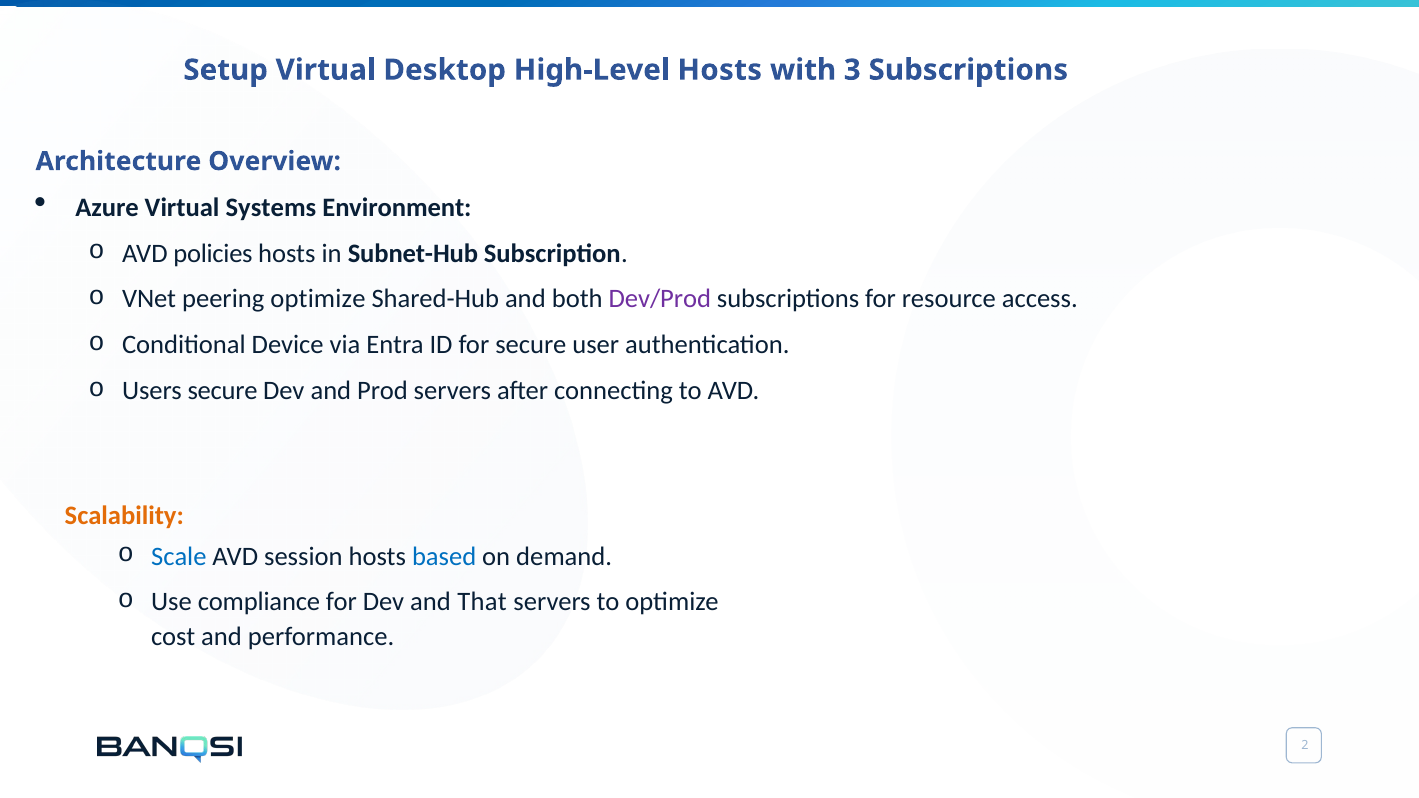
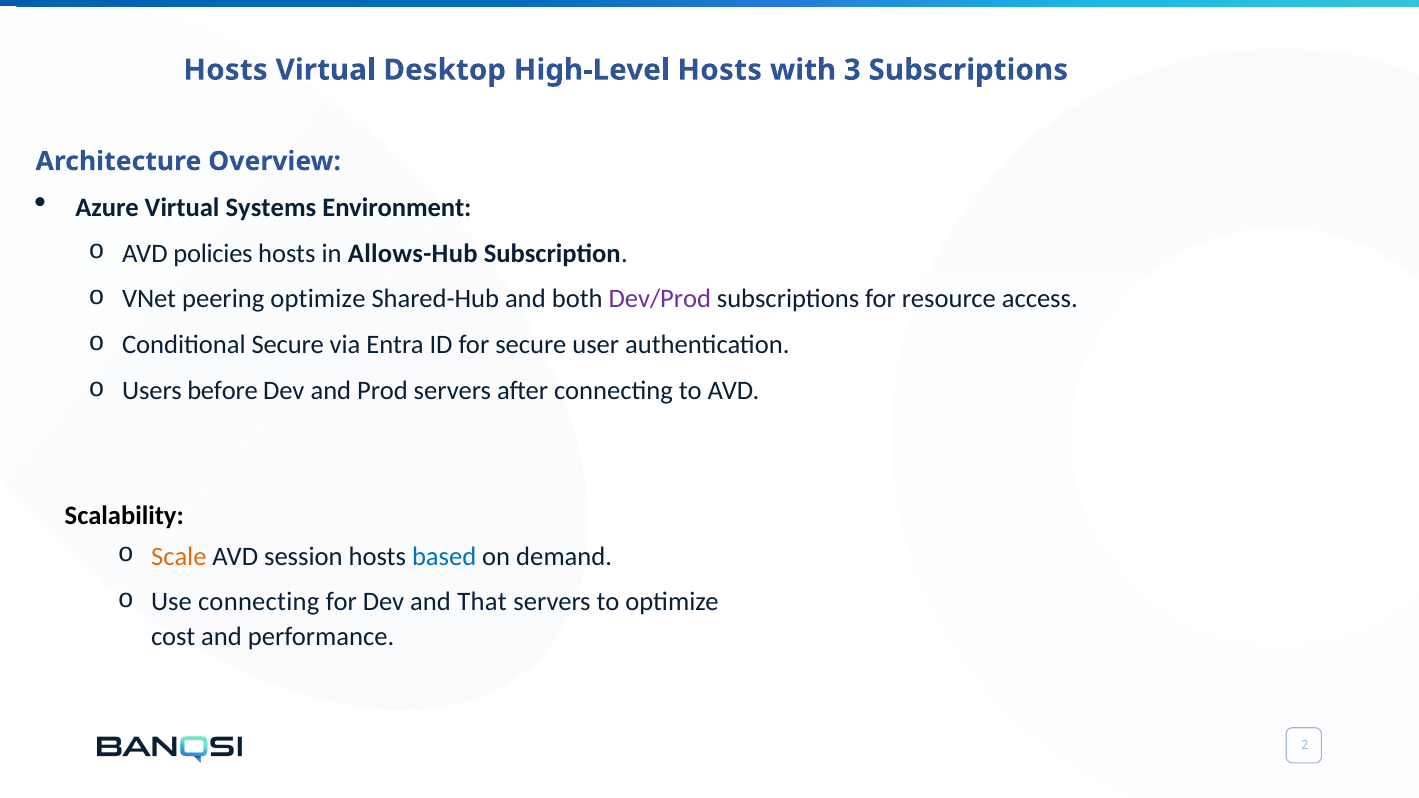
Setup at (226, 70): Setup -> Hosts
Subnet-Hub: Subnet-Hub -> Allows-Hub
Conditional Device: Device -> Secure
Users secure: secure -> before
Scalability colour: orange -> black
Scale colour: blue -> orange
Use compliance: compliance -> connecting
